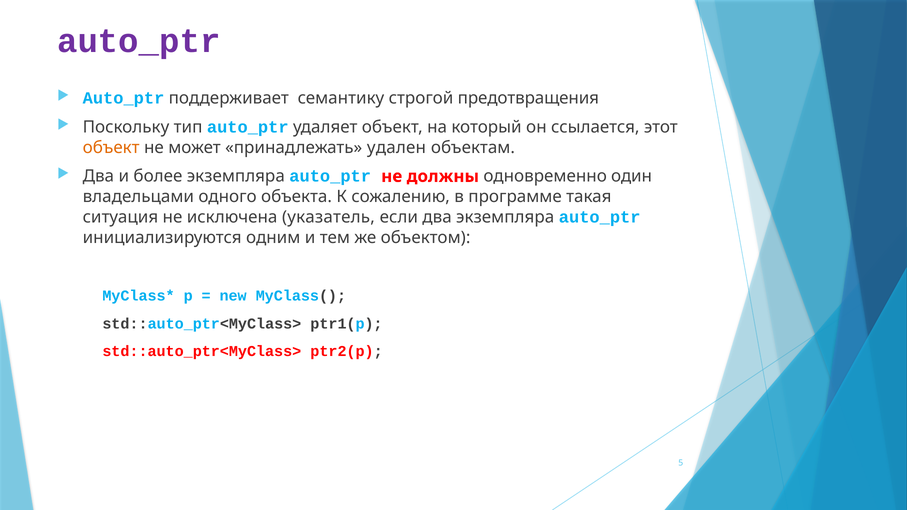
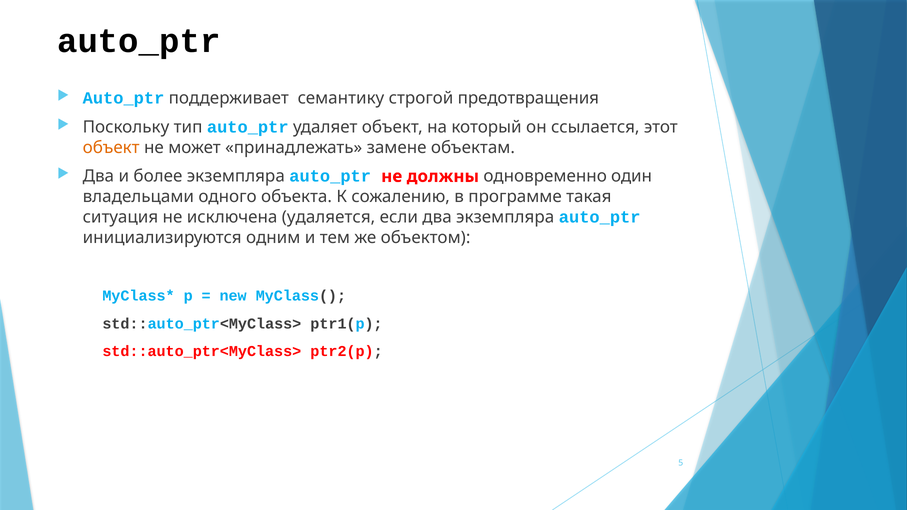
auto_ptr at (139, 41) colour: purple -> black
удален: удален -> замене
указатель: указатель -> удаляется
